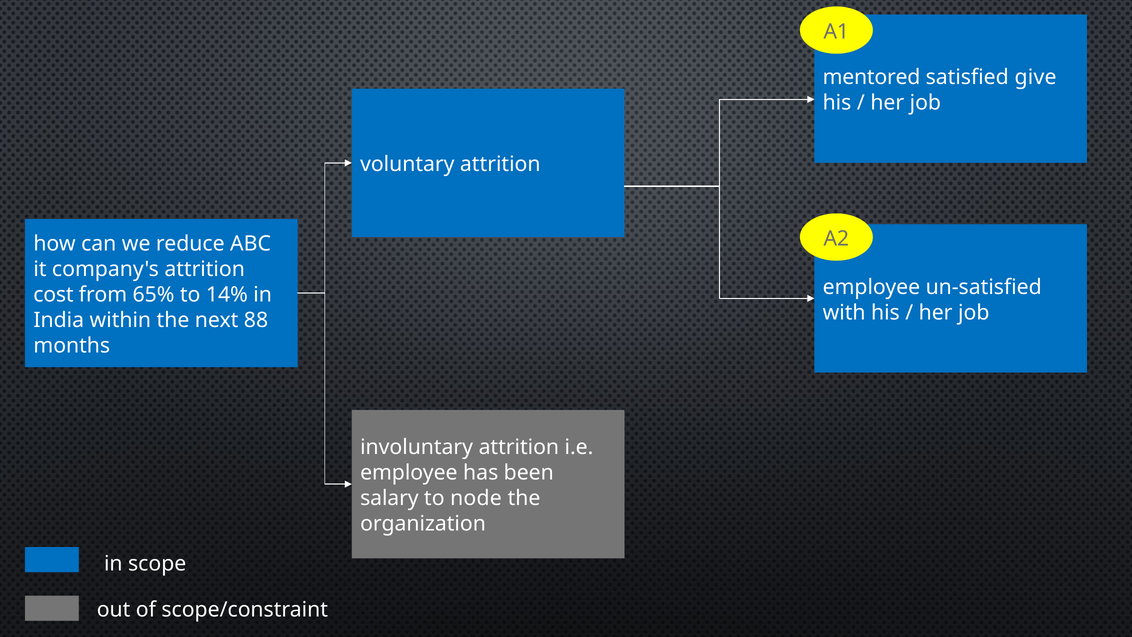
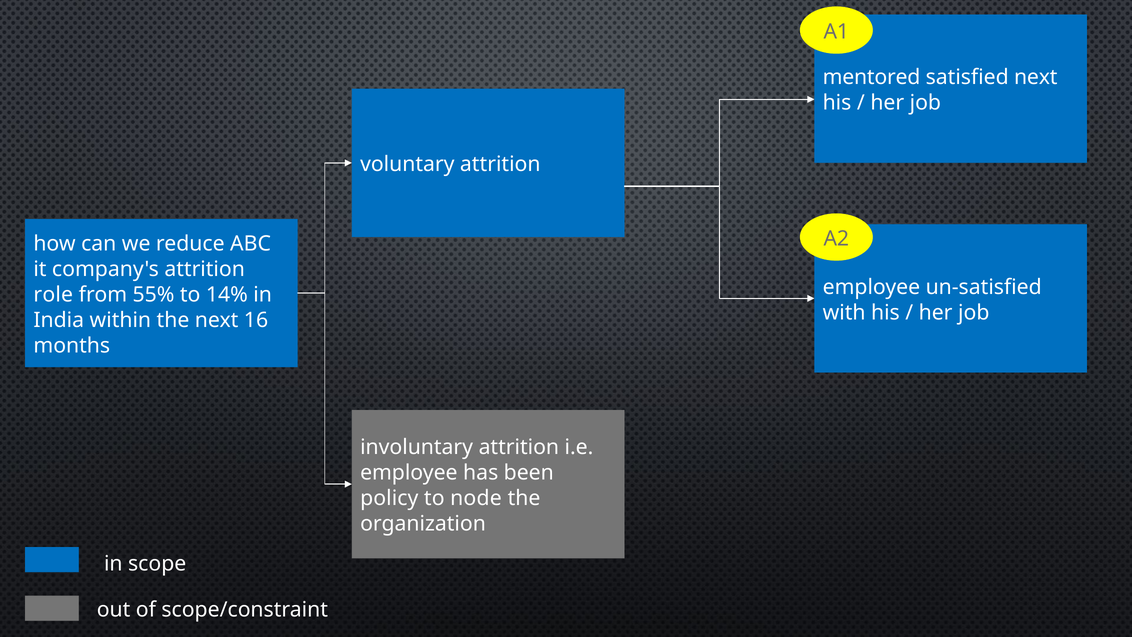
satisfied give: give -> next
cost: cost -> role
65%: 65% -> 55%
88: 88 -> 16
salary: salary -> policy
